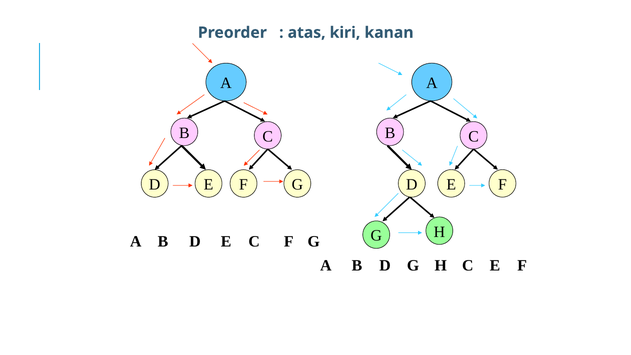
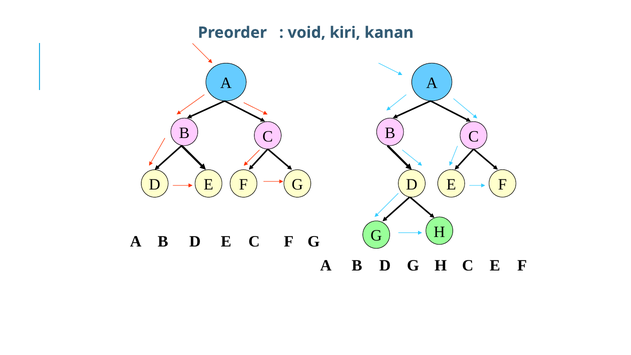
atas: atas -> void
